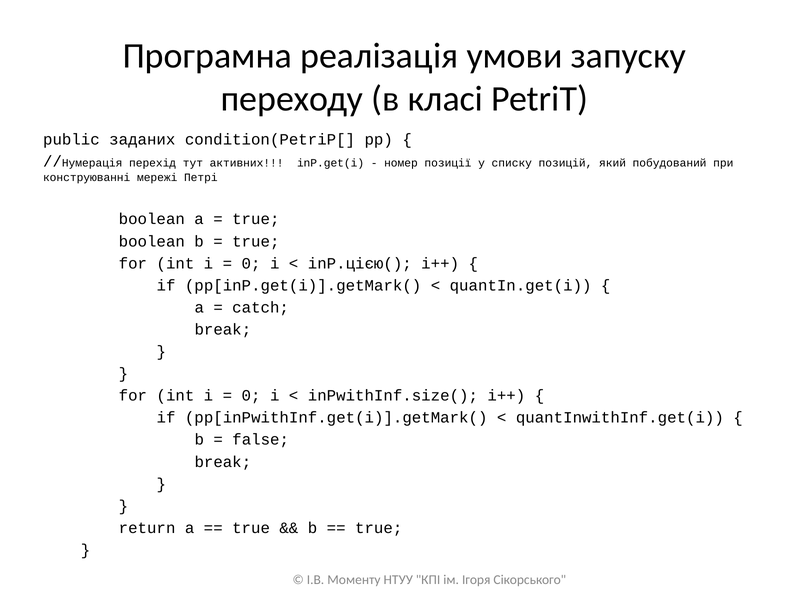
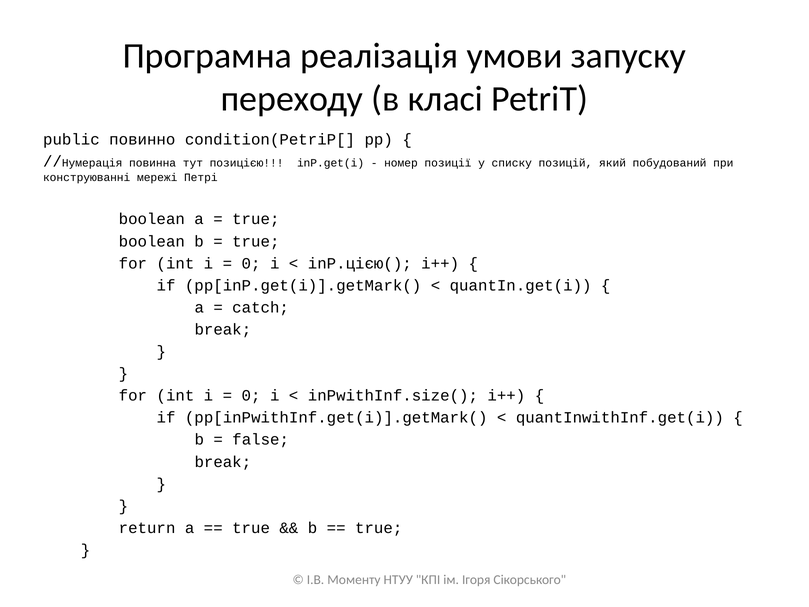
заданих: заданих -> повинно
перехід: перехід -> повинна
активних: активних -> позицією
